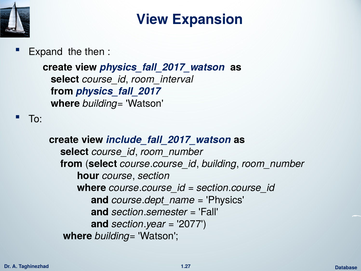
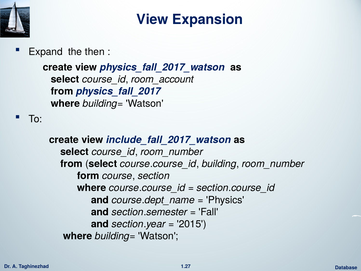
room_interval: room_interval -> room_account
hour: hour -> form
2077: 2077 -> 2015
